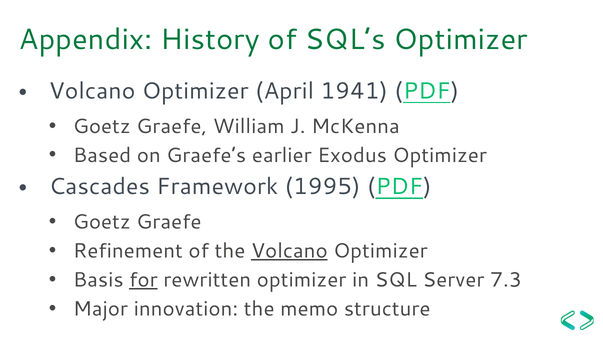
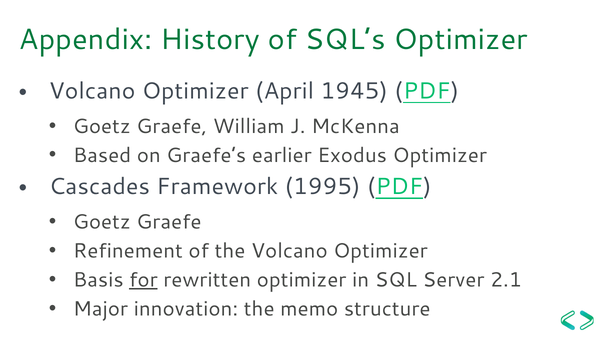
1941: 1941 -> 1945
Volcano at (289, 251) underline: present -> none
7.3: 7.3 -> 2.1
